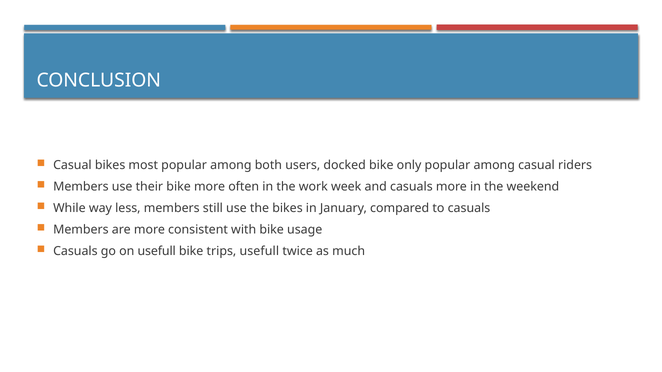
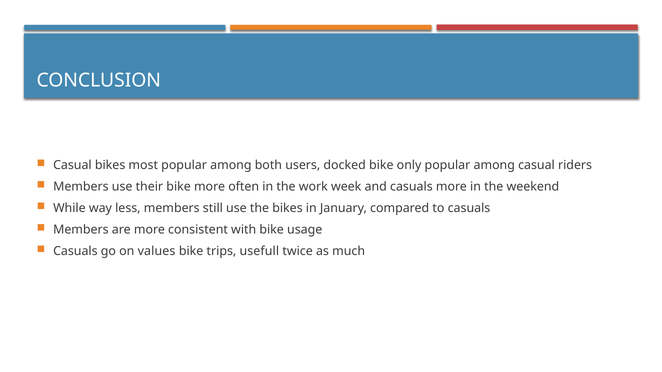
on usefull: usefull -> values
